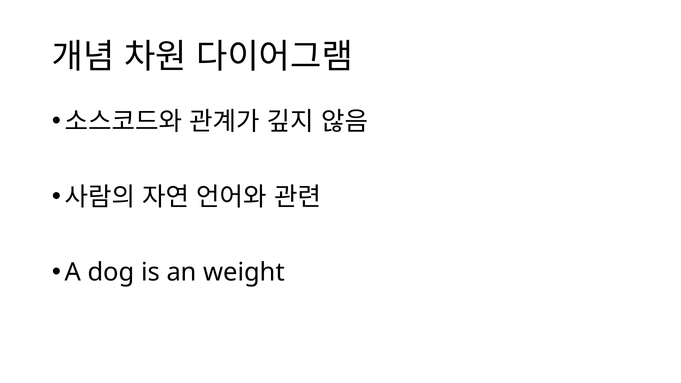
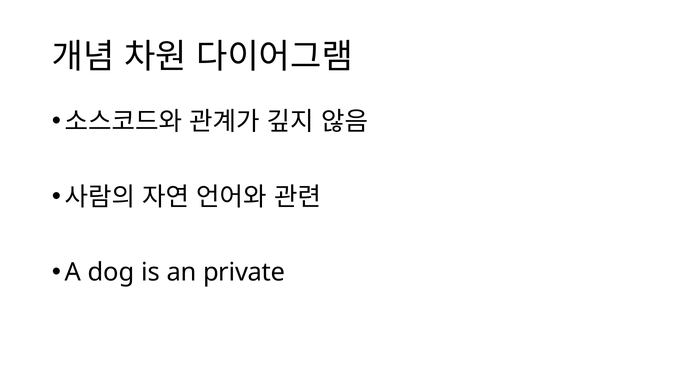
weight: weight -> private
